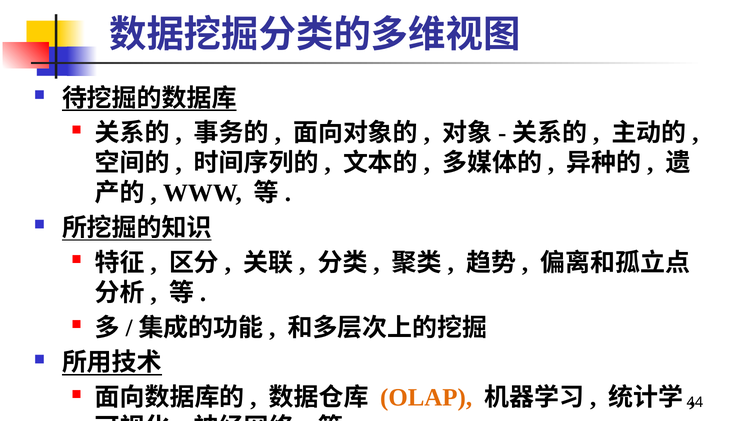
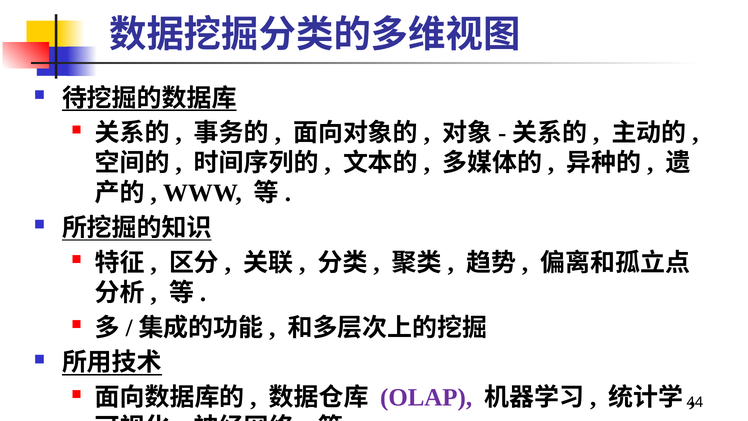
OLAP colour: orange -> purple
